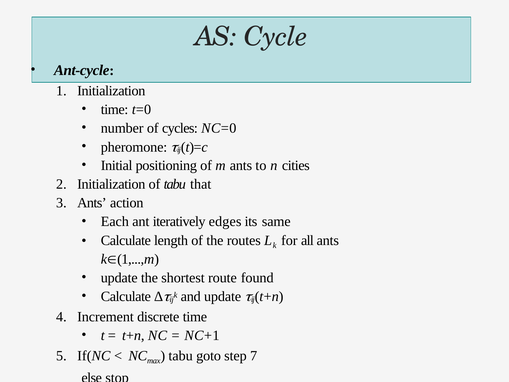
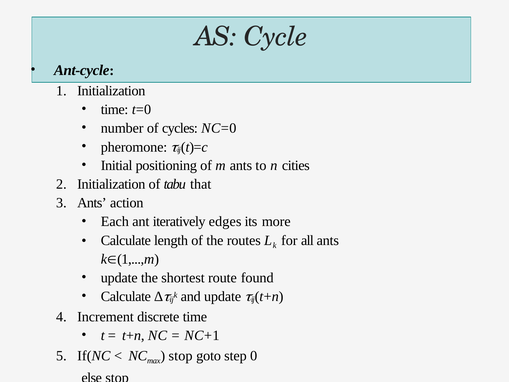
same: same -> more
tabu at (181, 356): tabu -> stop
7: 7 -> 0
